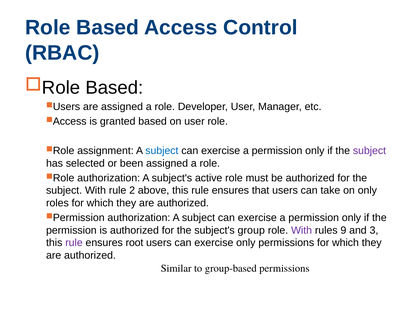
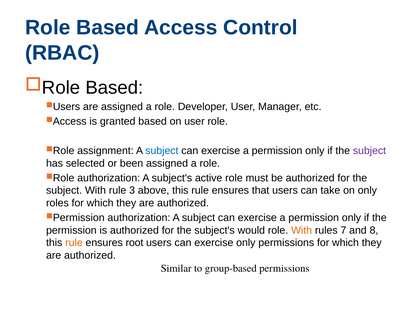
2: 2 -> 3
group: group -> would
With at (302, 230) colour: purple -> orange
9: 9 -> 7
3: 3 -> 8
rule at (74, 243) colour: purple -> orange
